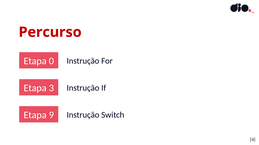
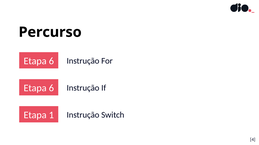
Percurso colour: red -> black
0 at (51, 61): 0 -> 6
3 at (51, 88): 3 -> 6
9: 9 -> 1
